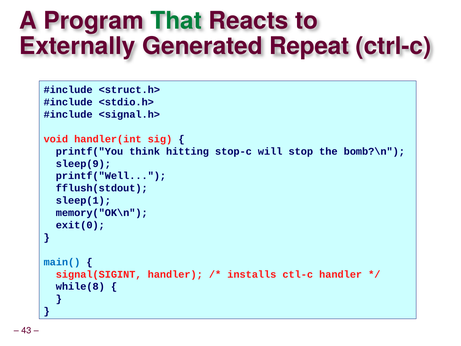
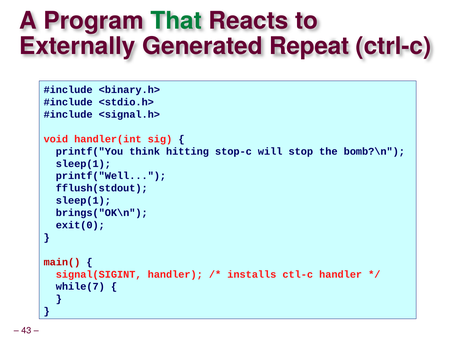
<struct.h>: <struct.h> -> <binary.h>
sleep(9 at (83, 164): sleep(9 -> sleep(1
memory("OK\n: memory("OK\n -> brings("OK\n
main( colour: blue -> red
while(8: while(8 -> while(7
